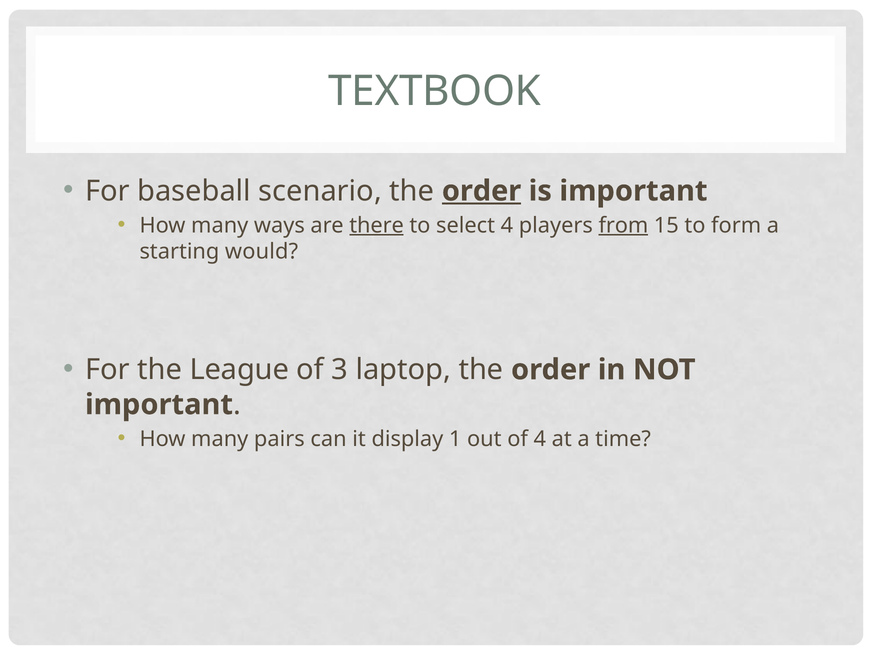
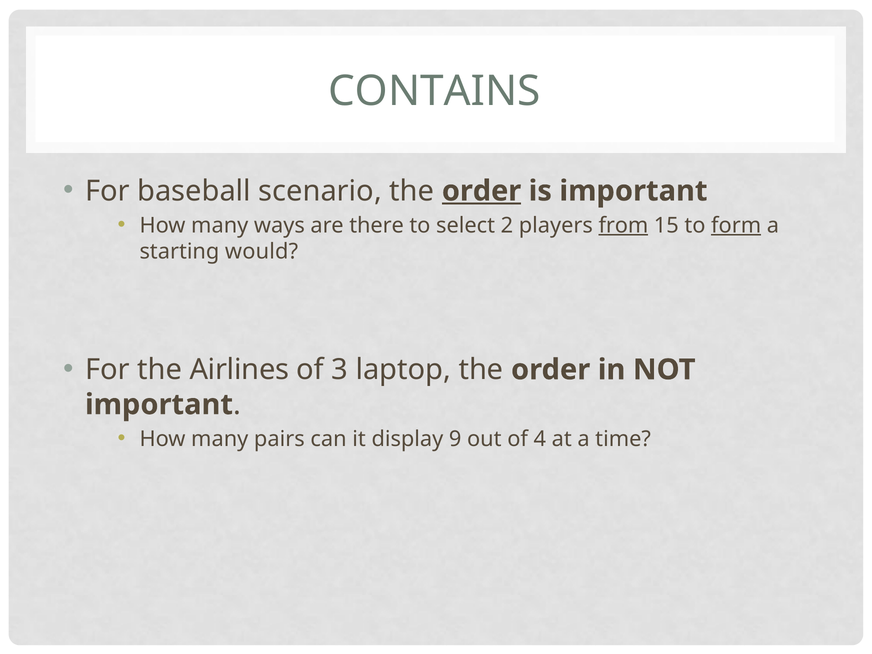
TEXTBOOK: TEXTBOOK -> CONTAINS
there underline: present -> none
select 4: 4 -> 2
form underline: none -> present
League: League -> Airlines
1: 1 -> 9
